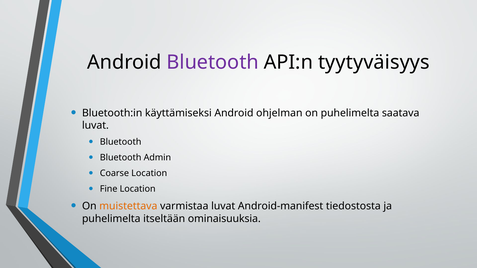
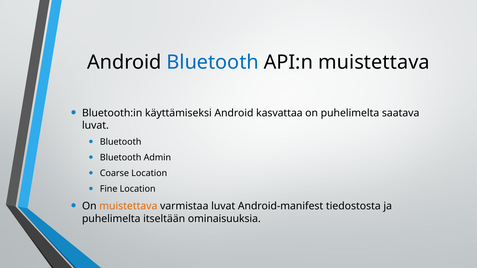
Bluetooth at (213, 62) colour: purple -> blue
API:n tyytyväisyys: tyytyväisyys -> muistettava
ohjelman: ohjelman -> kasvattaa
